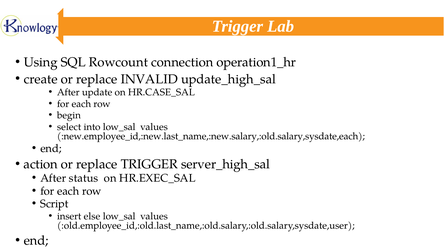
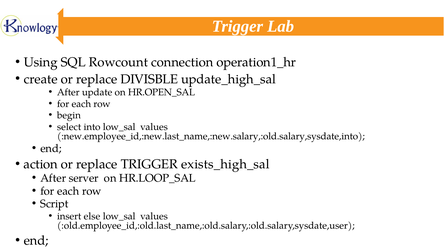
INVALID: INVALID -> DIVISBLE
HR.CASE_SAL: HR.CASE_SAL -> HR.OPEN_SAL
:new.employee_id,:new.last_name,:new.salary,:old.salary,sysdate,each: :new.employee_id,:new.last_name,:new.salary,:old.salary,sysdate,each -> :new.employee_id,:new.last_name,:new.salary,:old.salary,sysdate,into
server_high_sal: server_high_sal -> exists_high_sal
status: status -> server
HR.EXEC_SAL: HR.EXEC_SAL -> HR.LOOP_SAL
